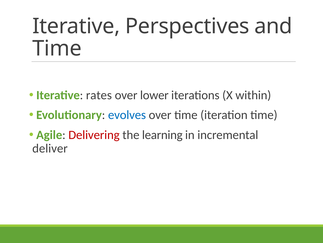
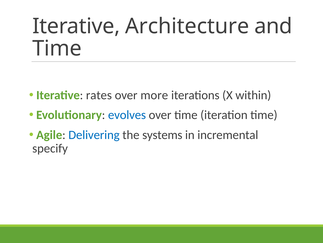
Perspectives: Perspectives -> Architecture
lower: lower -> more
Delivering colour: red -> blue
learning: learning -> systems
deliver: deliver -> specify
